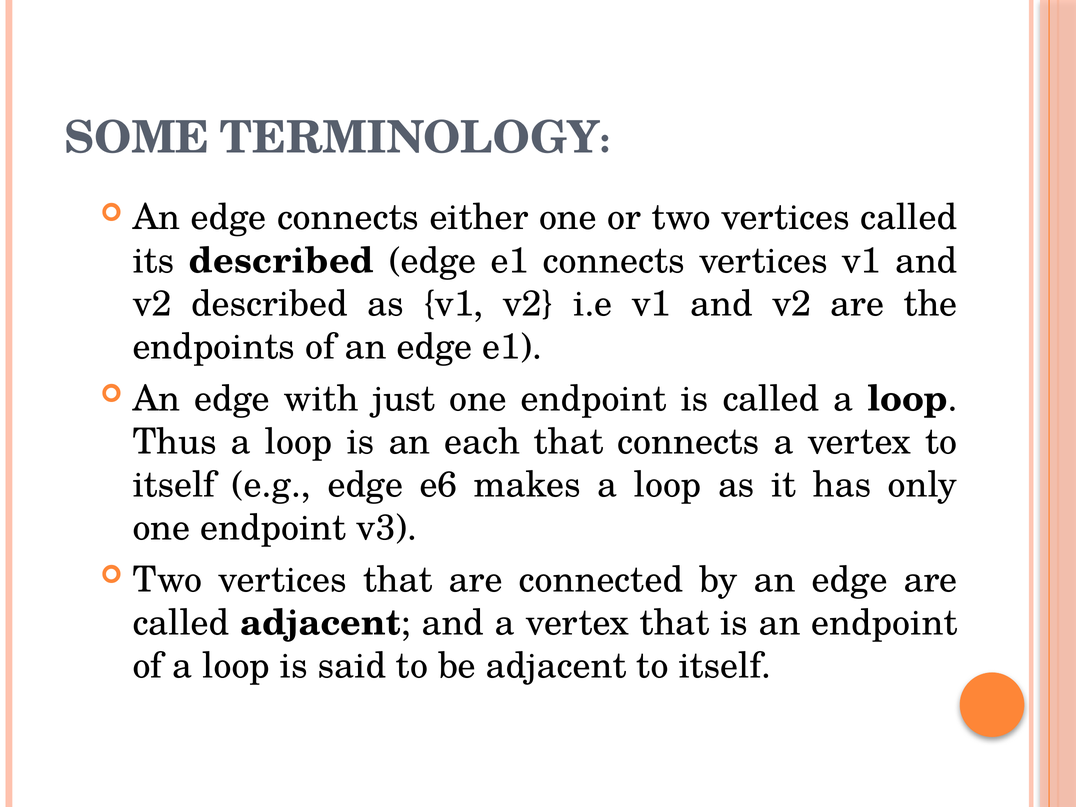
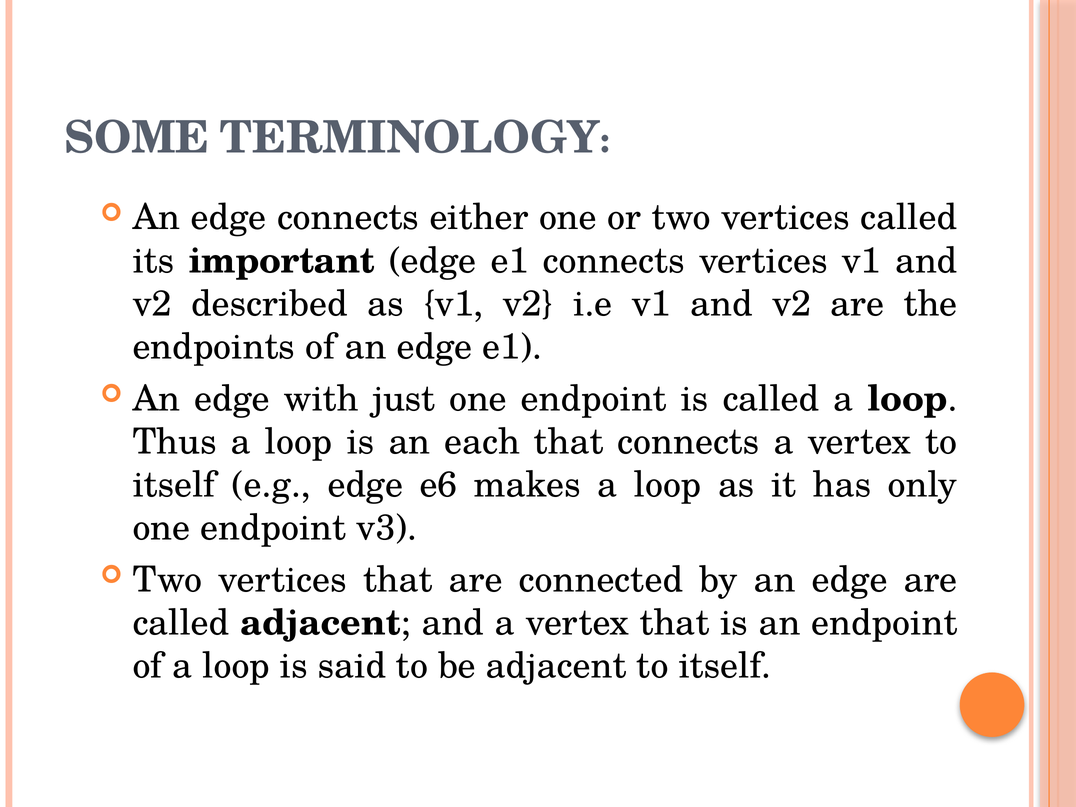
its described: described -> important
